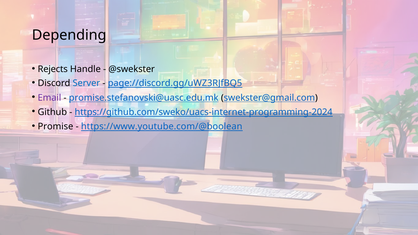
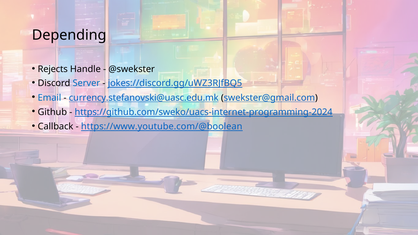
page://discord.gg/uWZ3RJfBQ5: page://discord.gg/uWZ3RJfBQ5 -> jokes://discord.gg/uWZ3RJfBQ5
Email colour: purple -> blue
promise.stefanovski@uasc.edu.mk: promise.stefanovski@uasc.edu.mk -> currency.stefanovski@uasc.edu.mk
Promise: Promise -> Callback
